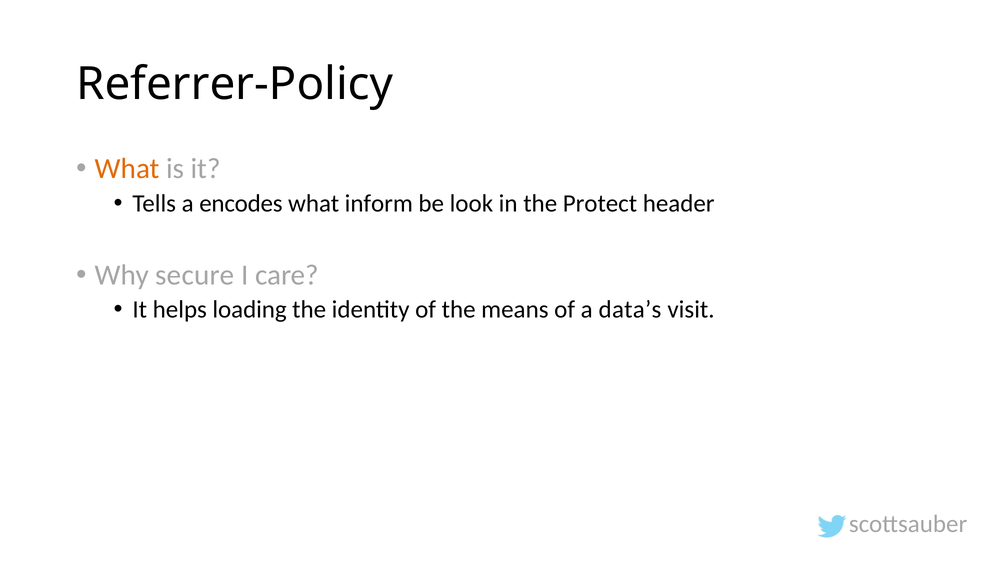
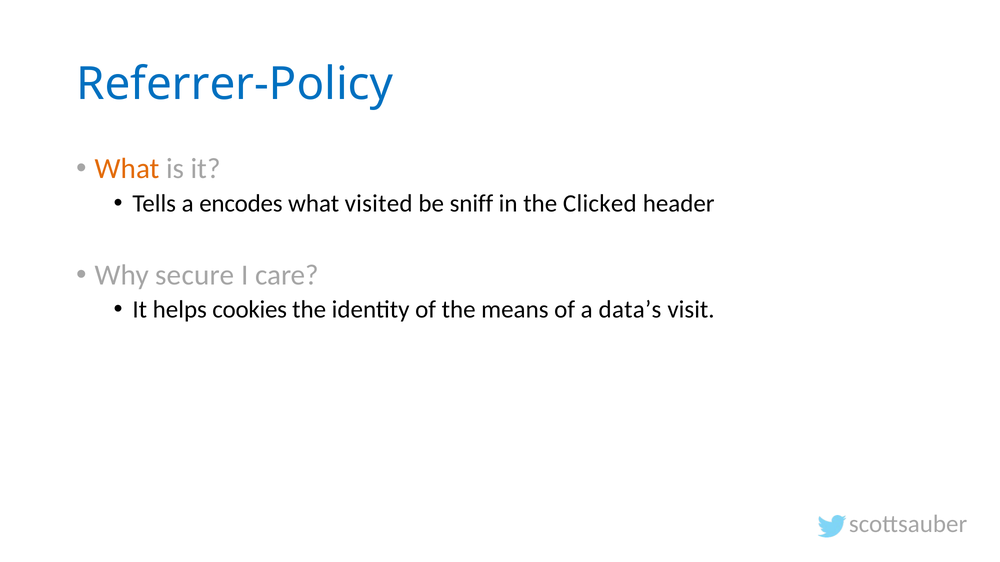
Referrer-Policy colour: black -> blue
inform: inform -> visited
look: look -> sniff
Protect: Protect -> Clicked
loading: loading -> cookies
